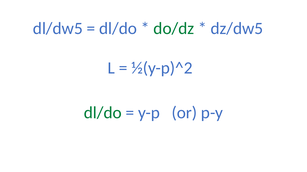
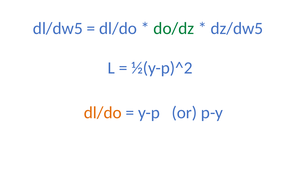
dl/do at (103, 113) colour: green -> orange
